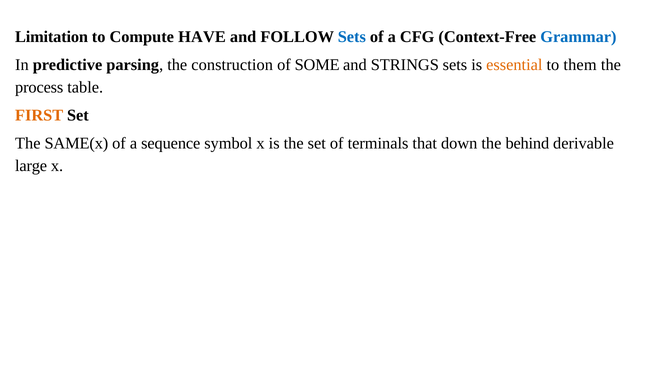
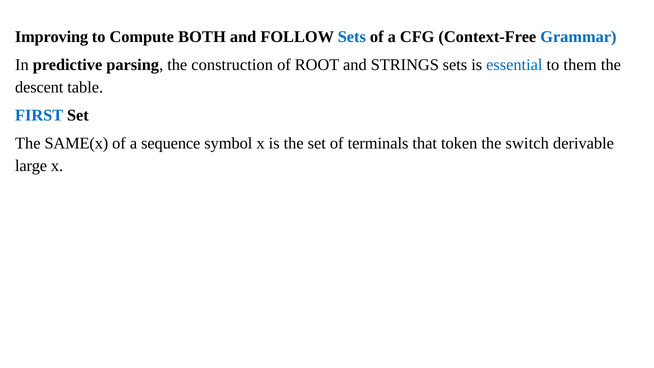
Limitation: Limitation -> Improving
HAVE: HAVE -> BOTH
SOME: SOME -> ROOT
essential colour: orange -> blue
process: process -> descent
FIRST colour: orange -> blue
down: down -> token
behind: behind -> switch
